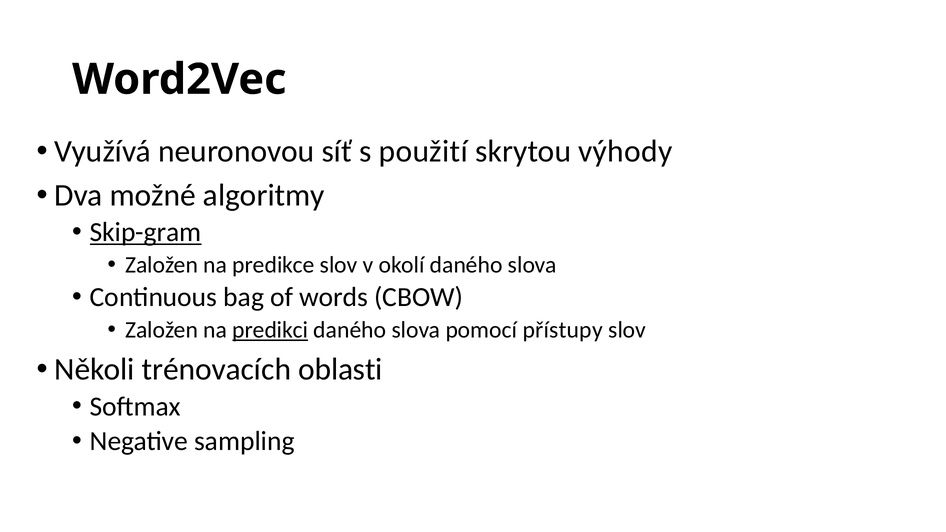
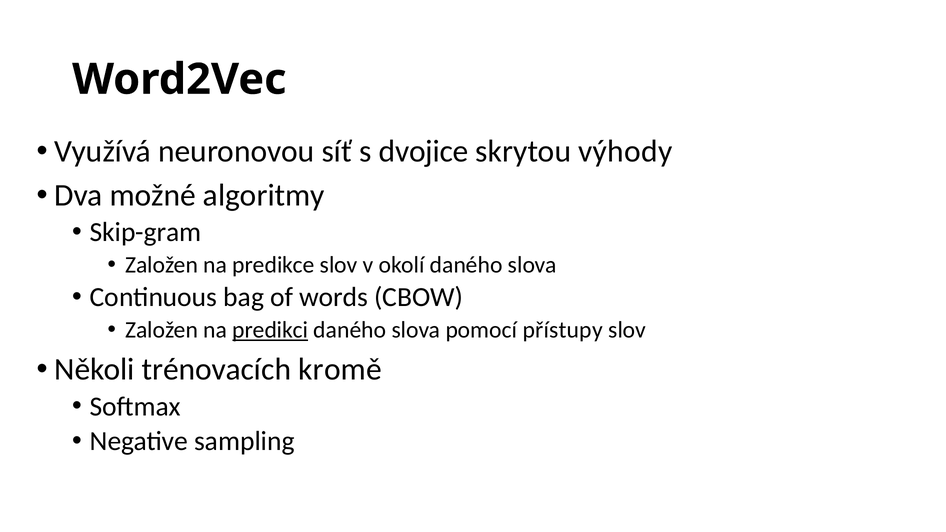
použití: použití -> dvojice
Skip-gram underline: present -> none
oblasti: oblasti -> kromě
